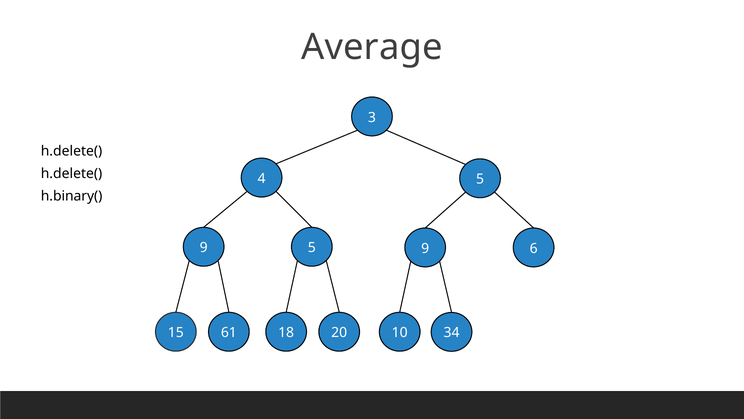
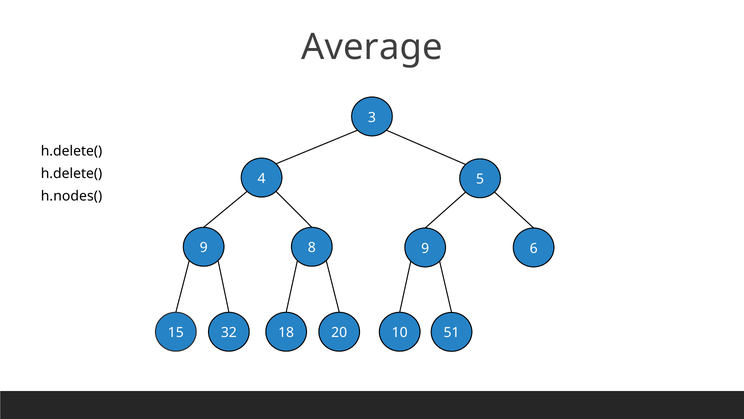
h.binary(: h.binary( -> h.nodes(
9 5: 5 -> 8
61: 61 -> 32
34: 34 -> 51
